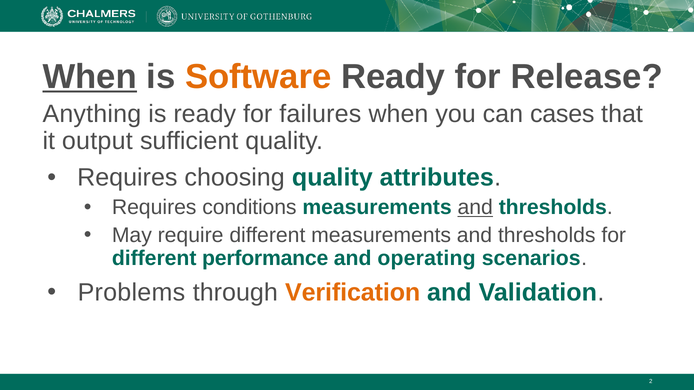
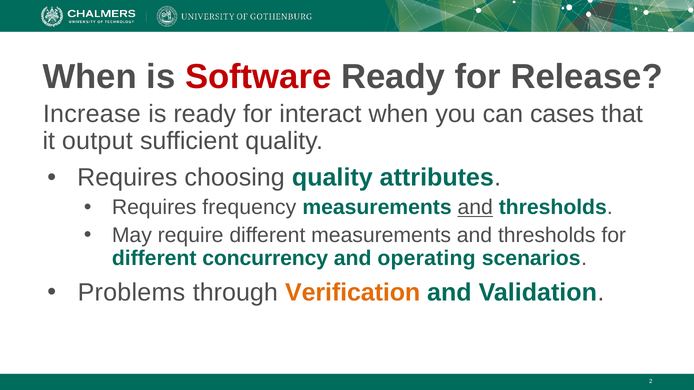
When at (90, 77) underline: present -> none
Software colour: orange -> red
Anything: Anything -> Increase
failures: failures -> interact
conditions: conditions -> frequency
performance: performance -> concurrency
